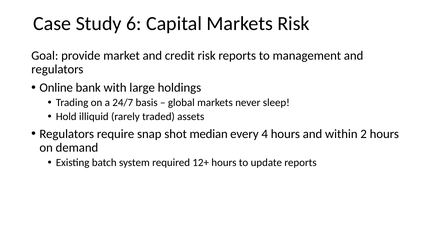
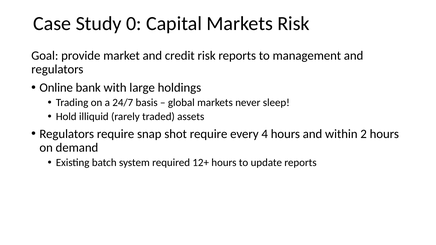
6: 6 -> 0
shot median: median -> require
